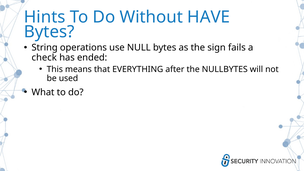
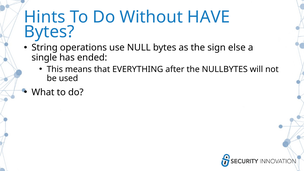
fails: fails -> else
check: check -> single
